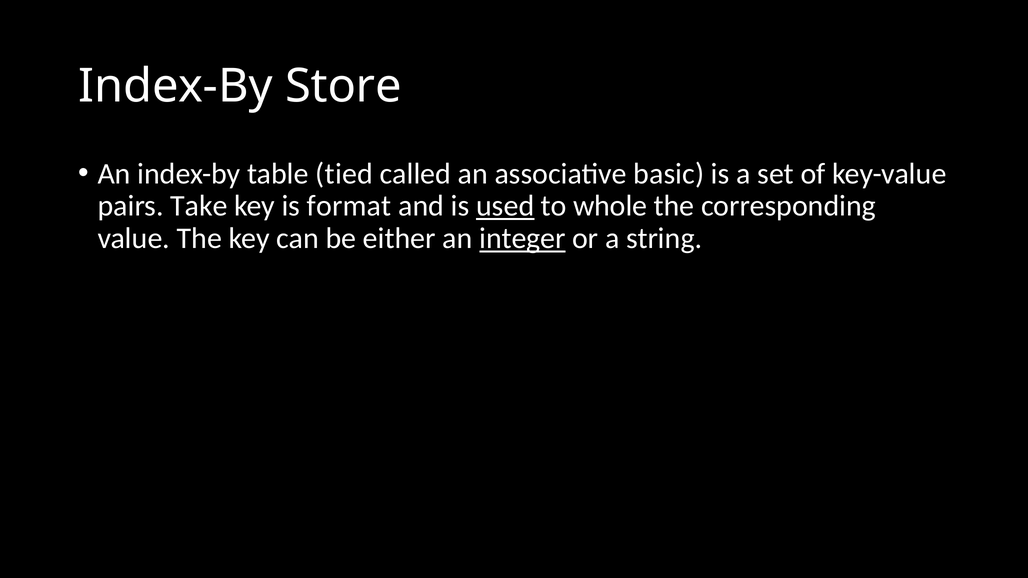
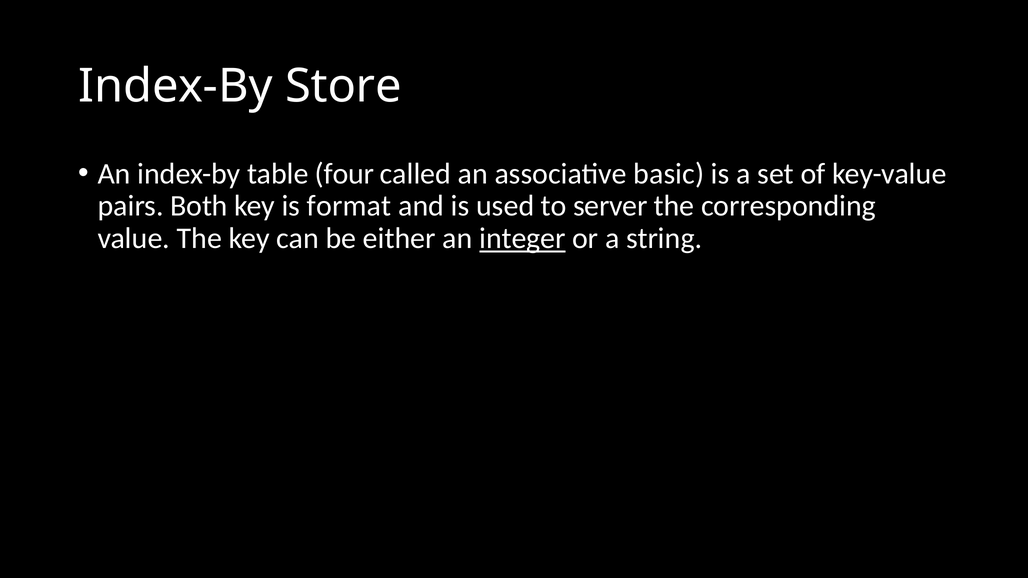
tied: tied -> four
Take: Take -> Both
used underline: present -> none
whole: whole -> server
